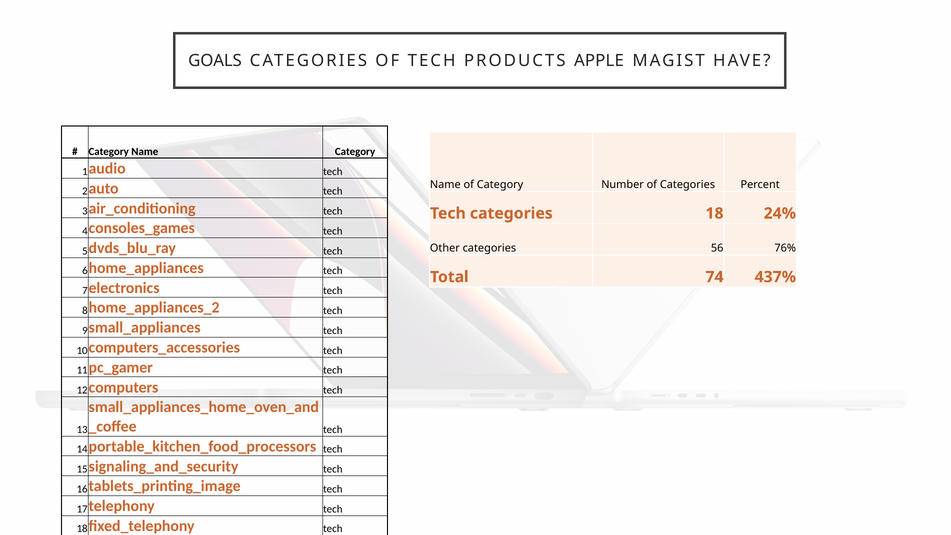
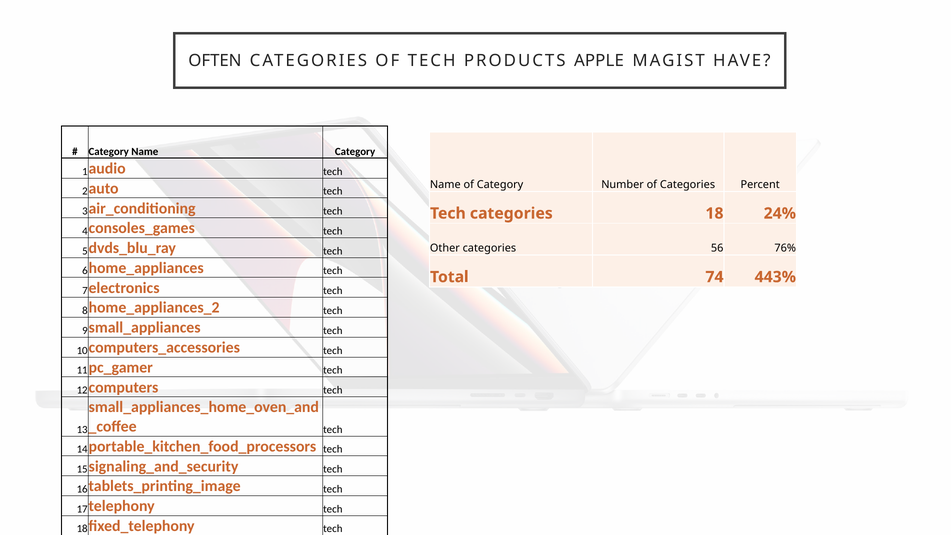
GOALS: GOALS -> OFTEN
437%: 437% -> 443%
